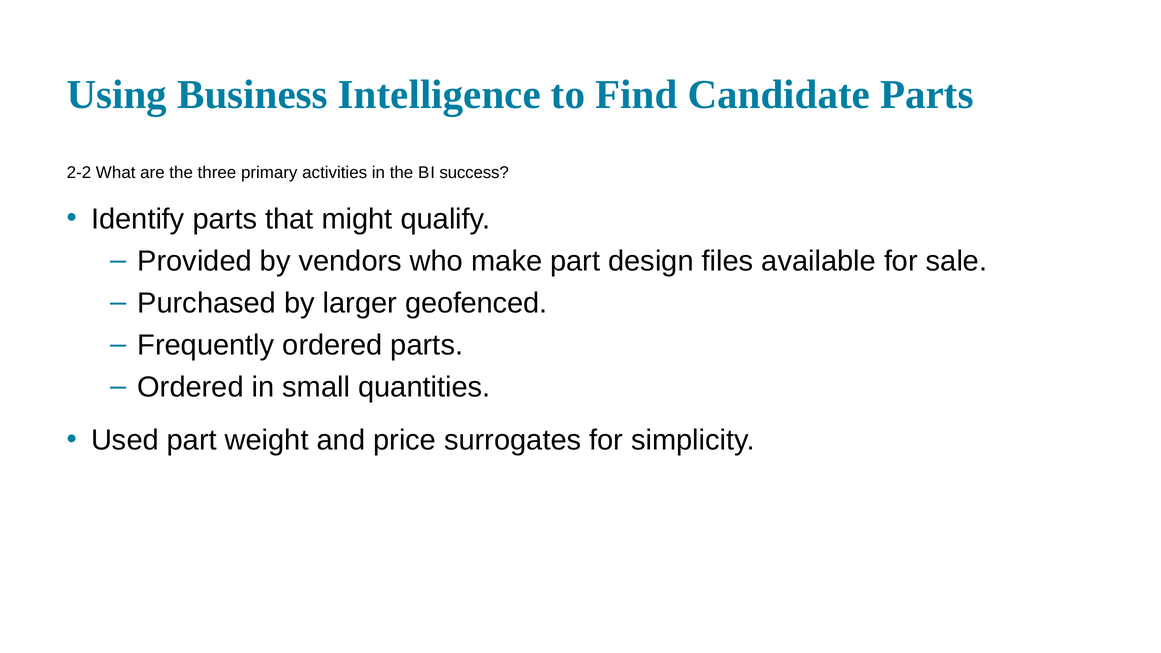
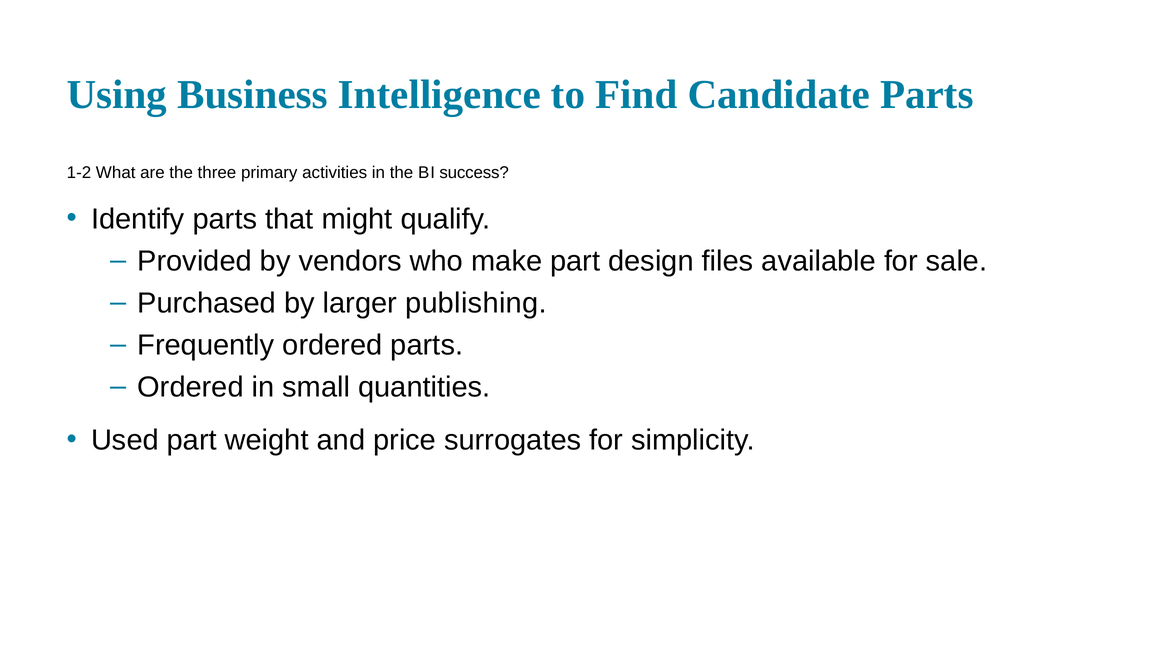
2-2: 2-2 -> 1-2
geofenced: geofenced -> publishing
